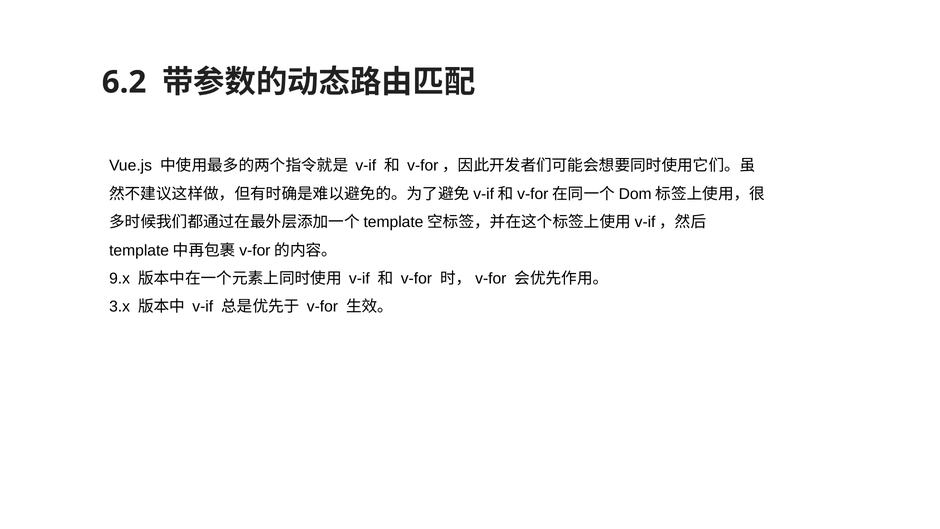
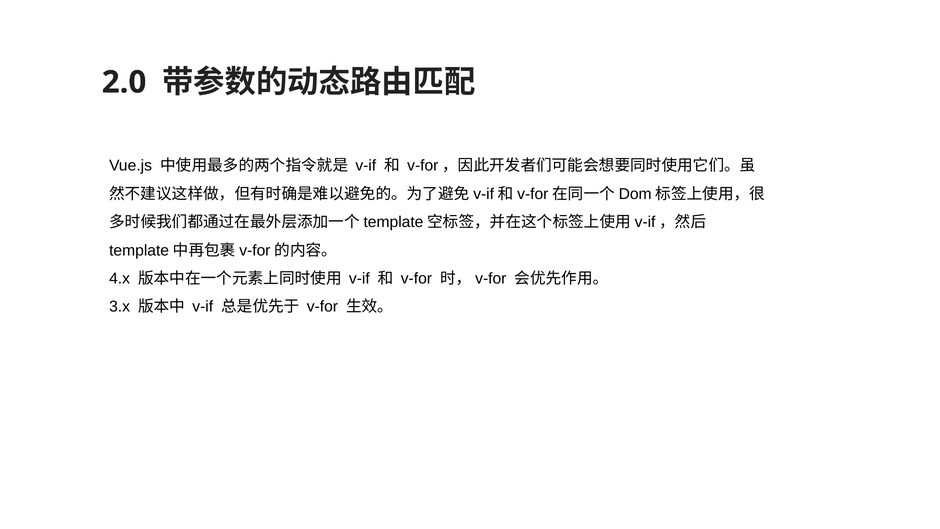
6.2: 6.2 -> 2.0
9.x: 9.x -> 4.x
